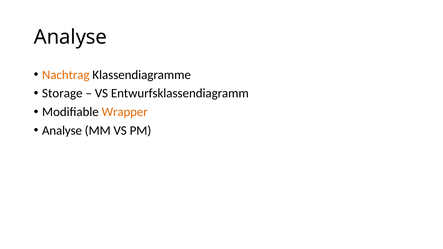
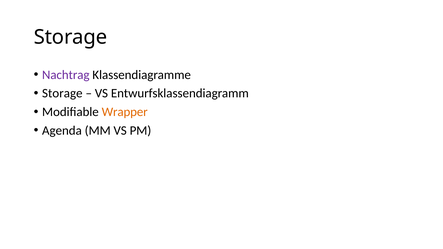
Analyse at (70, 37): Analyse -> Storage
Nachtrag colour: orange -> purple
Analyse at (62, 131): Analyse -> Agenda
